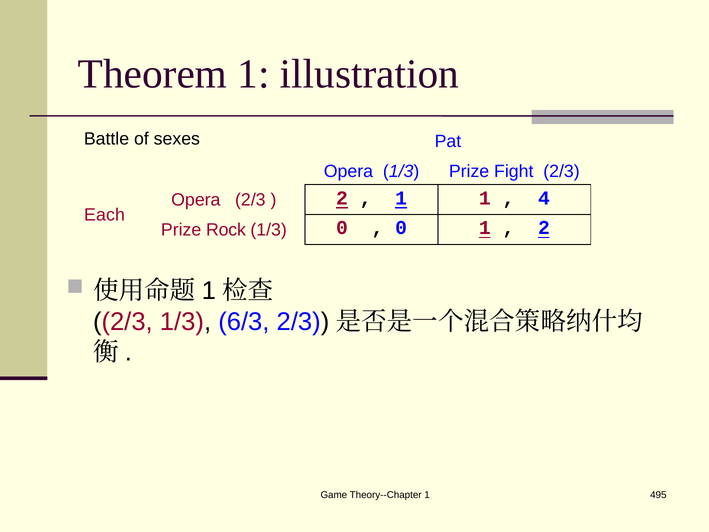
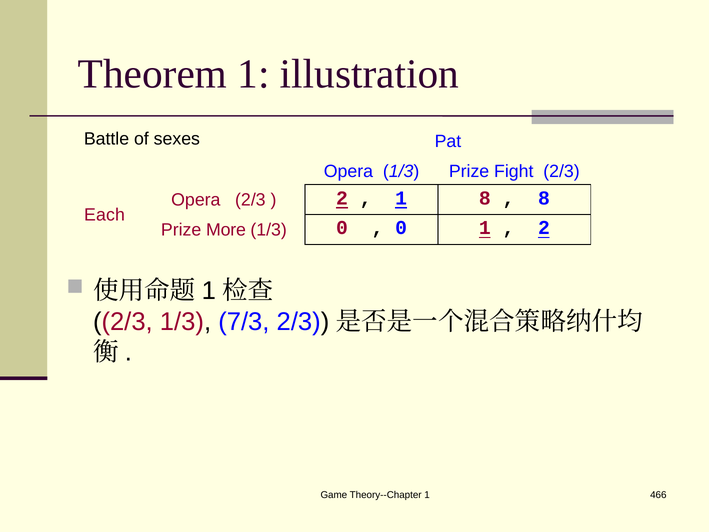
1 1: 1 -> 8
4 at (544, 198): 4 -> 8
Rock: Rock -> More
6/3: 6/3 -> 7/3
495: 495 -> 466
